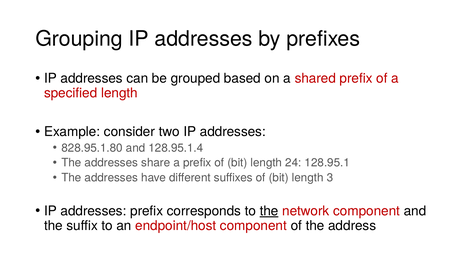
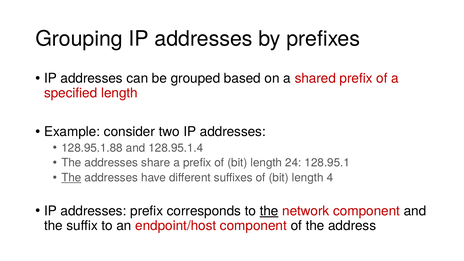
828.95.1.80: 828.95.1.80 -> 128.95.1.88
The at (71, 178) underline: none -> present
3: 3 -> 4
